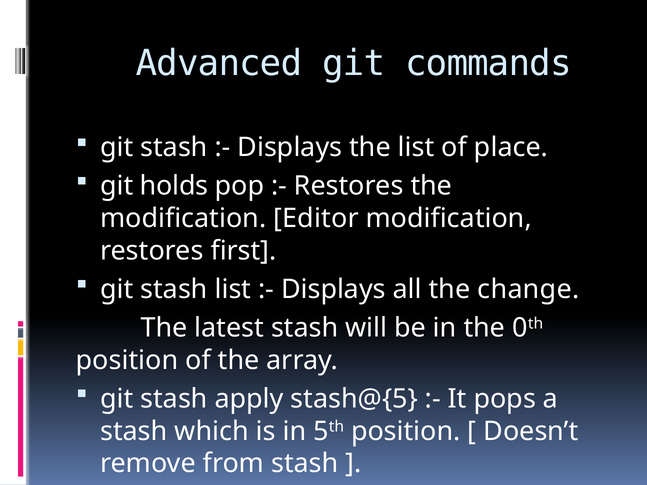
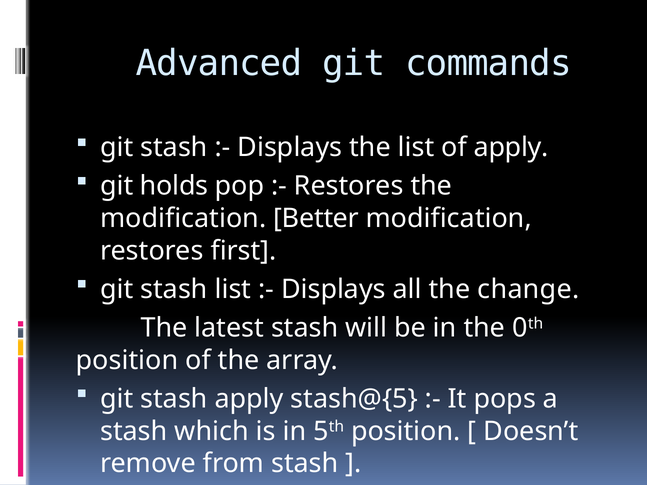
of place: place -> apply
Editor: Editor -> Better
